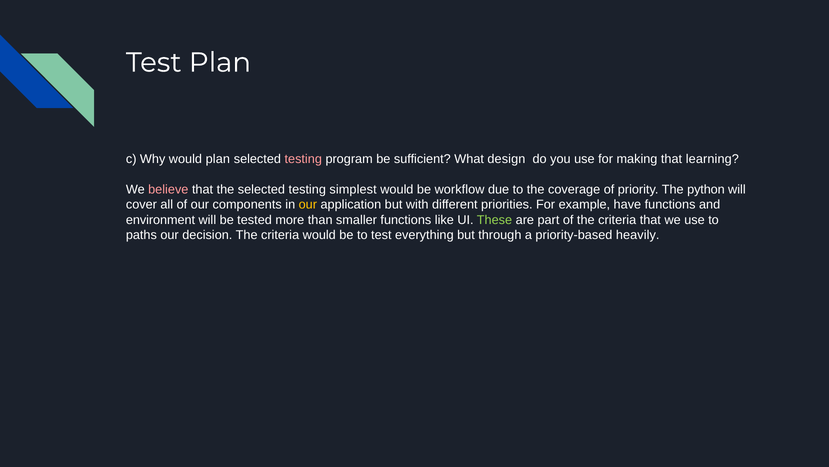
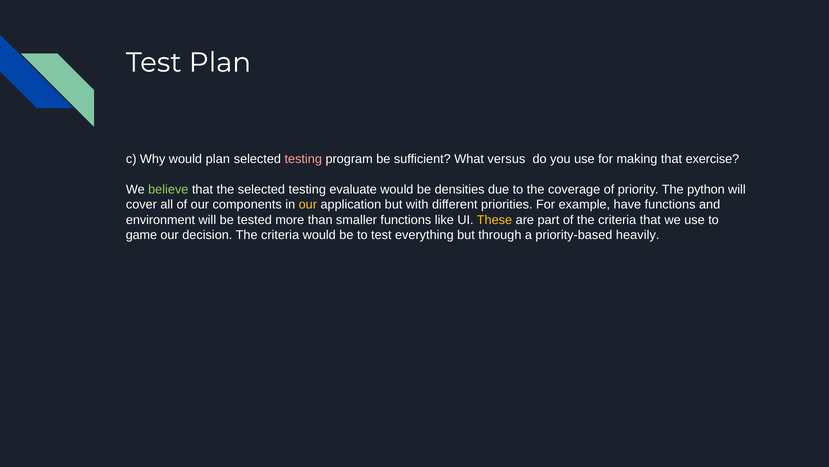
design: design -> versus
learning: learning -> exercise
believe colour: pink -> light green
simplest: simplest -> evaluate
workflow: workflow -> densities
These colour: light green -> yellow
paths: paths -> game
